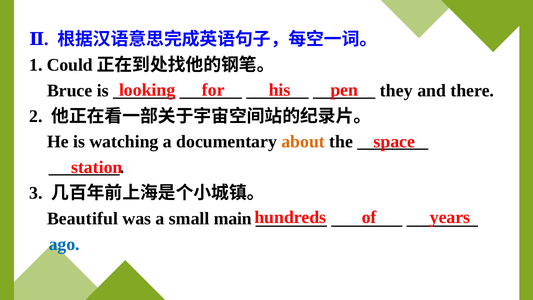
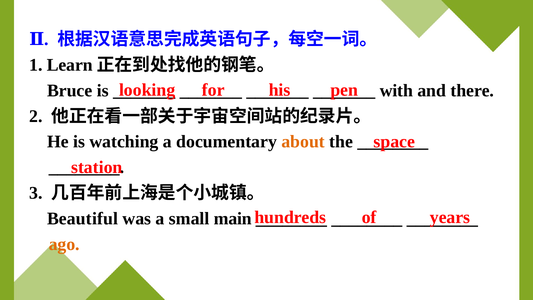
Could: Could -> Learn
they: they -> with
ago colour: blue -> orange
